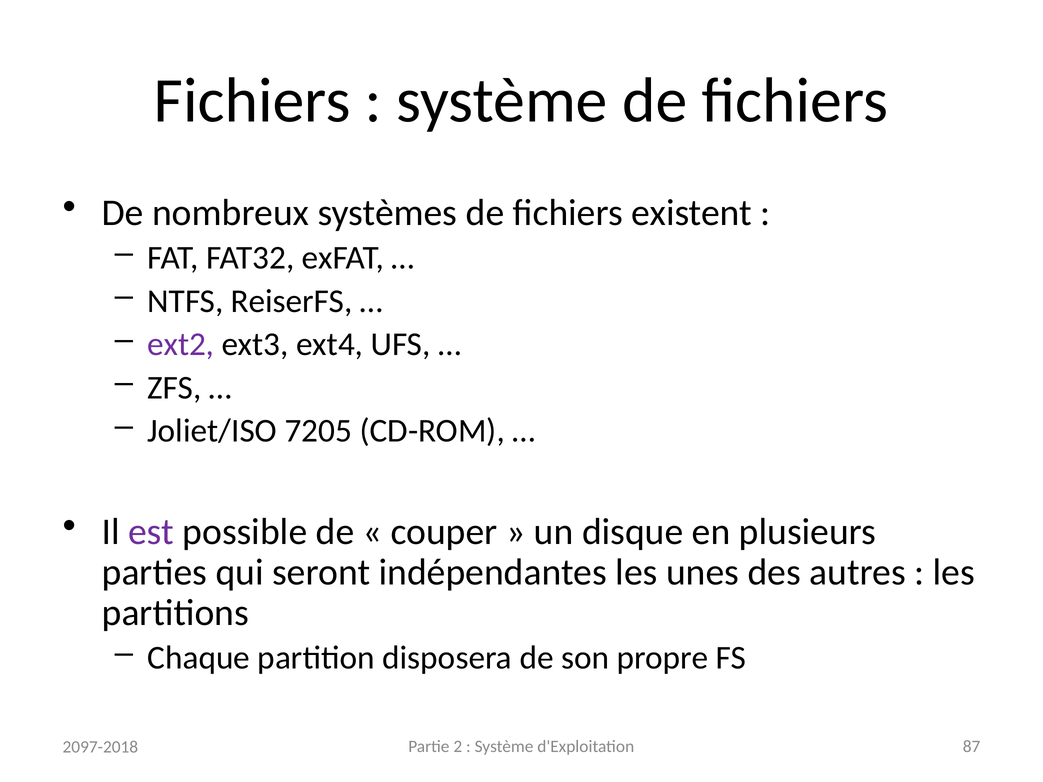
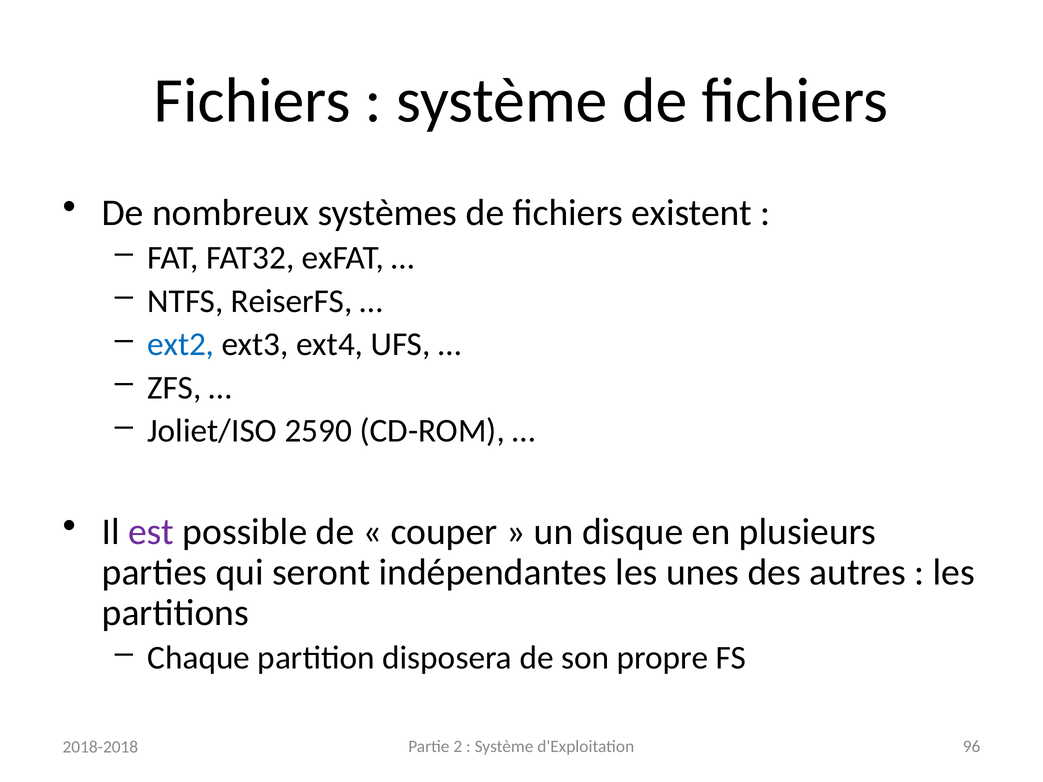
ext2 colour: purple -> blue
7205: 7205 -> 2590
87: 87 -> 96
2097-2018: 2097-2018 -> 2018-2018
